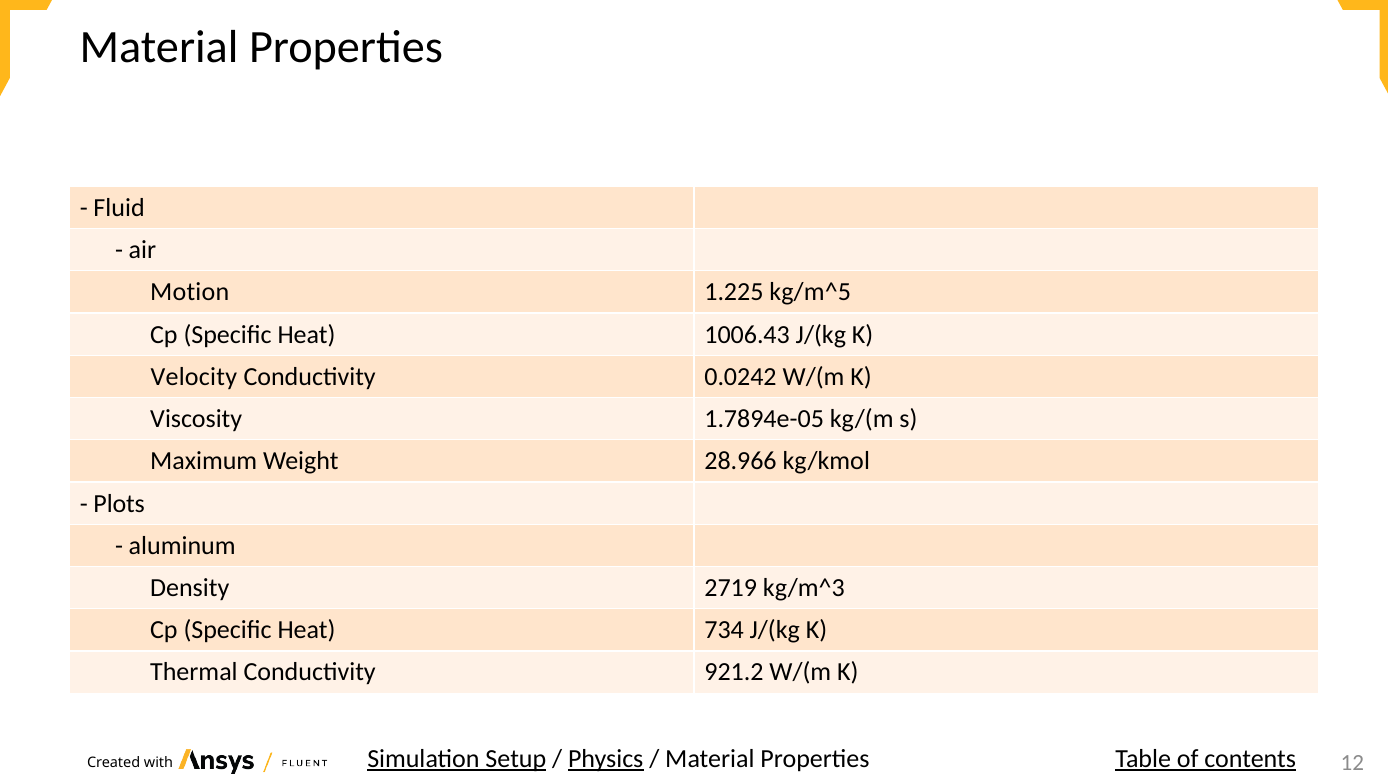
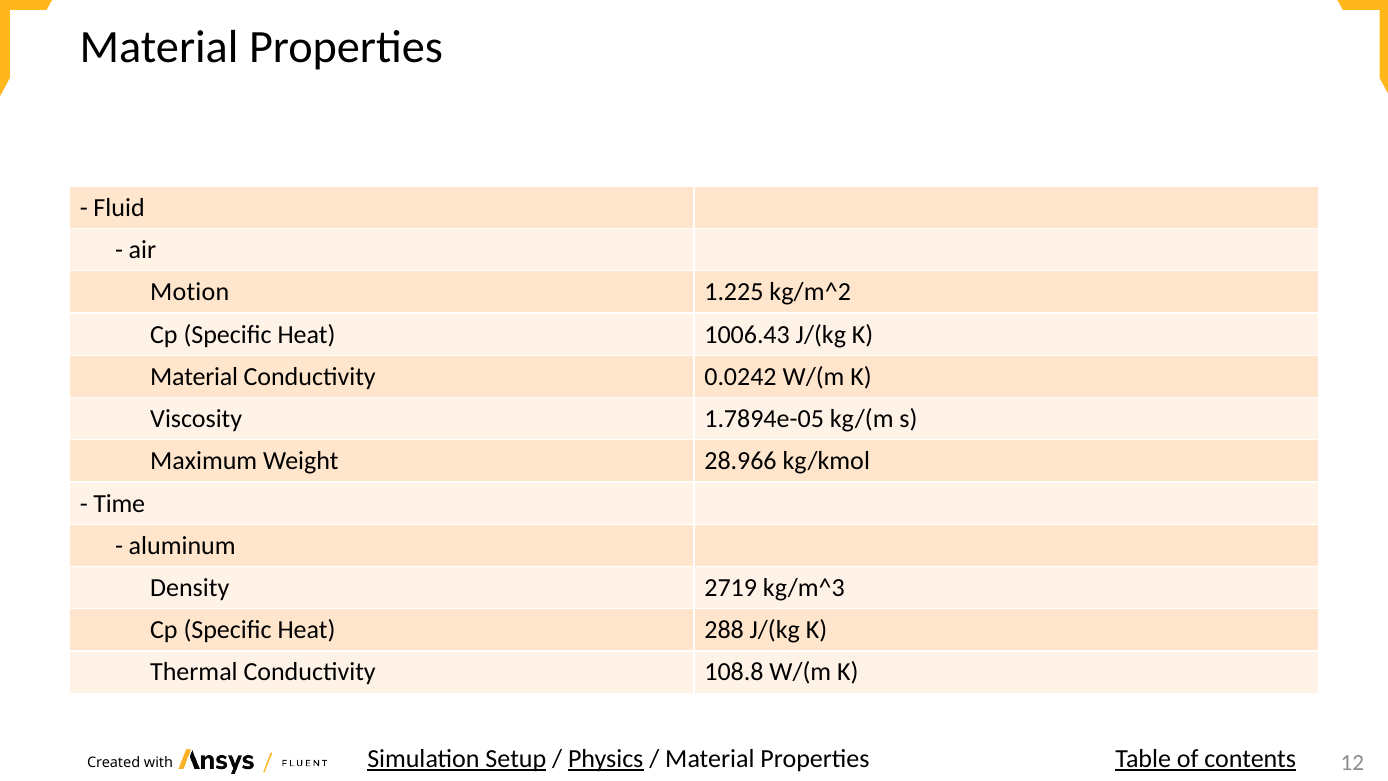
kg/m^5: kg/m^5 -> kg/m^2
Velocity at (194, 377): Velocity -> Material
Plots: Plots -> Time
734: 734 -> 288
921.2: 921.2 -> 108.8
